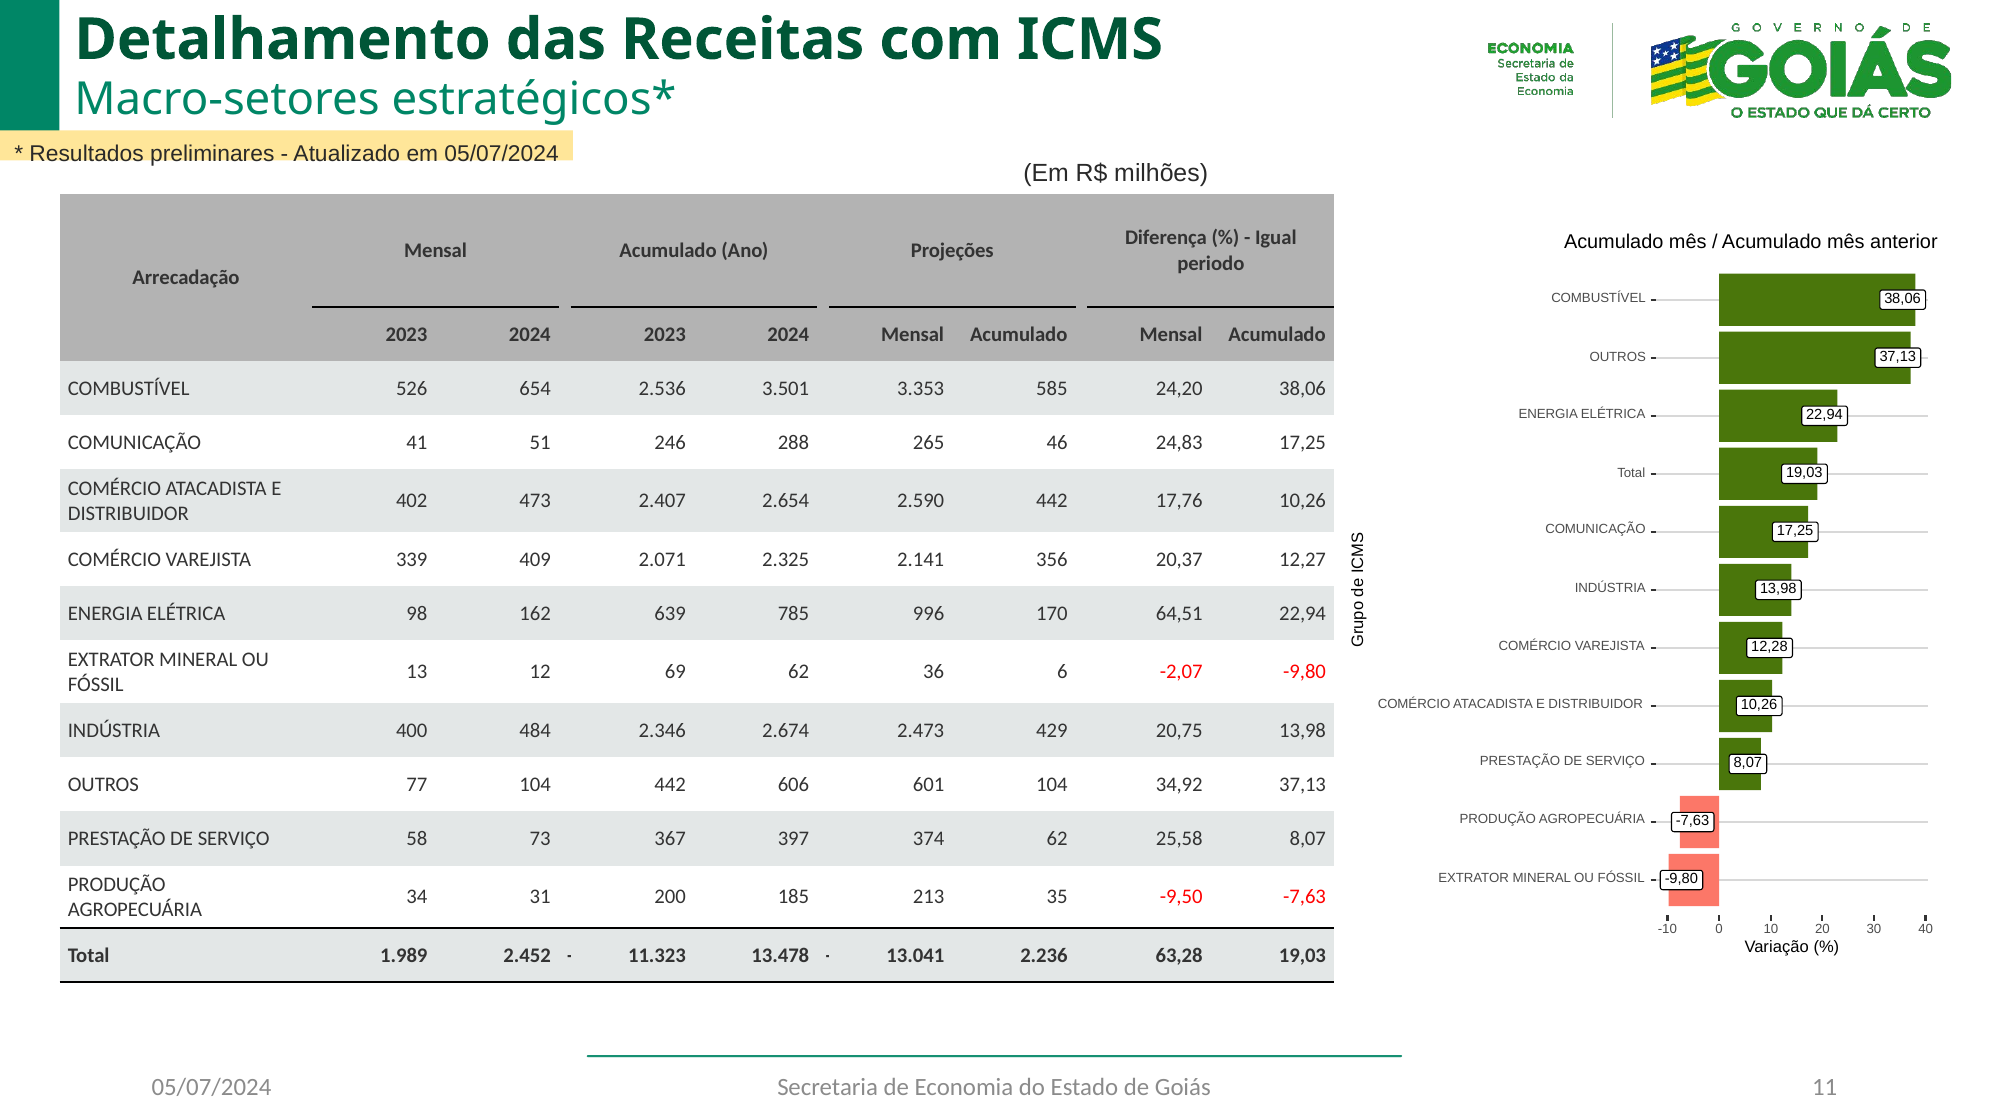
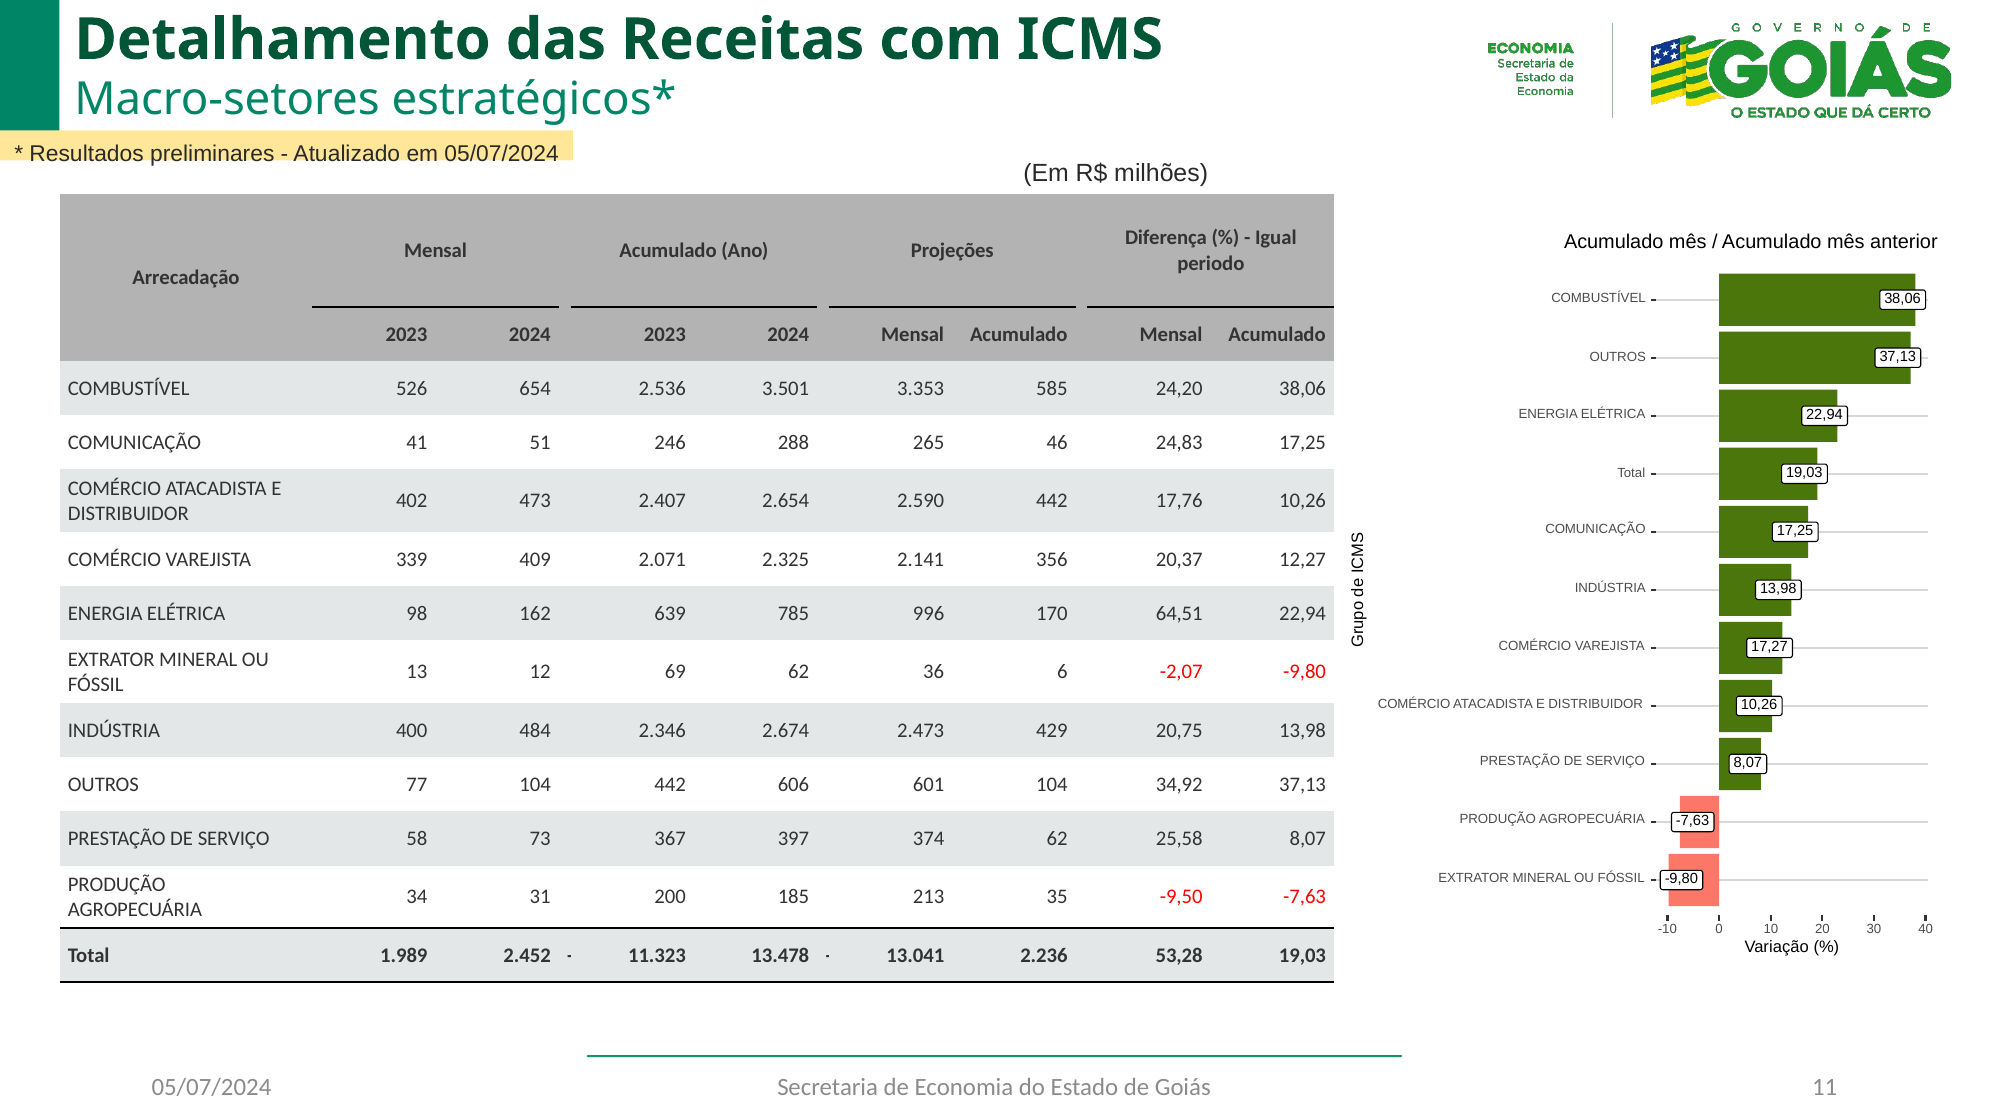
12,28: 12,28 -> 17,27
63,28: 63,28 -> 53,28
